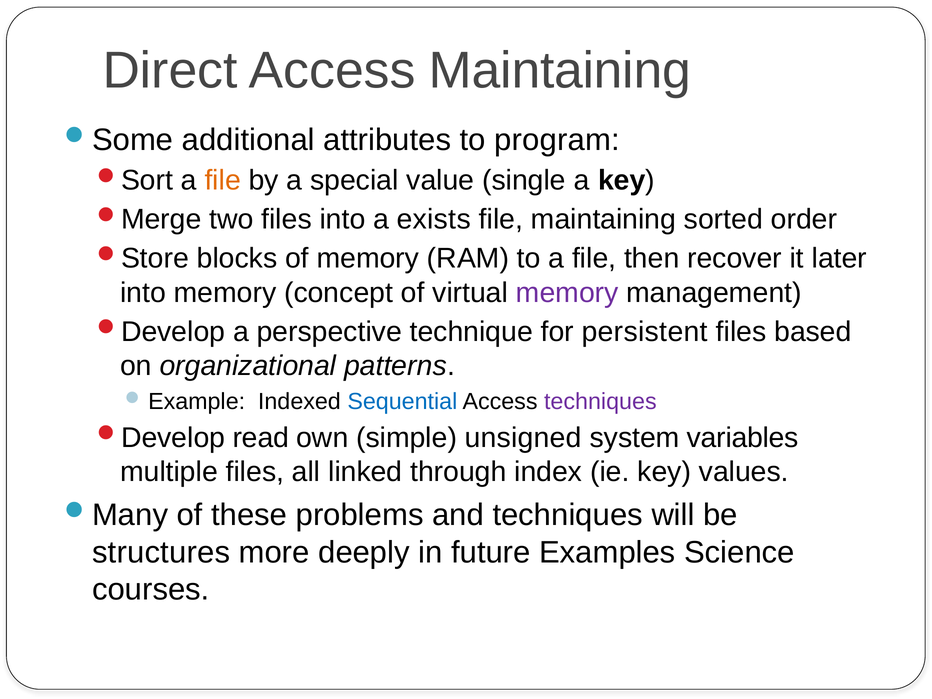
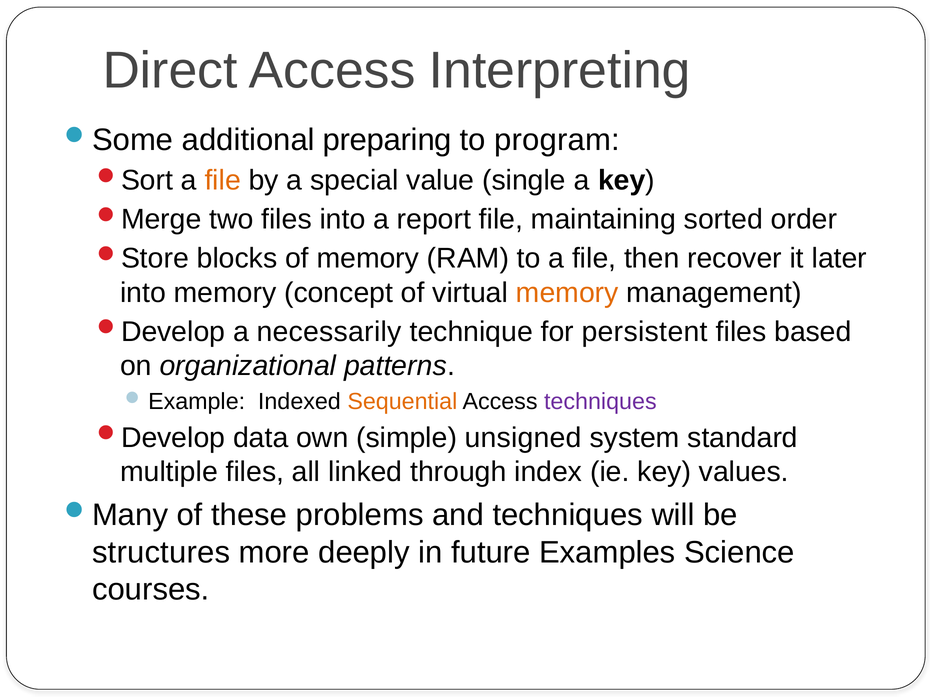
Access Maintaining: Maintaining -> Interpreting
attributes: attributes -> preparing
exists: exists -> report
memory at (567, 293) colour: purple -> orange
perspective: perspective -> necessarily
Sequential colour: blue -> orange
read: read -> data
variables: variables -> standard
